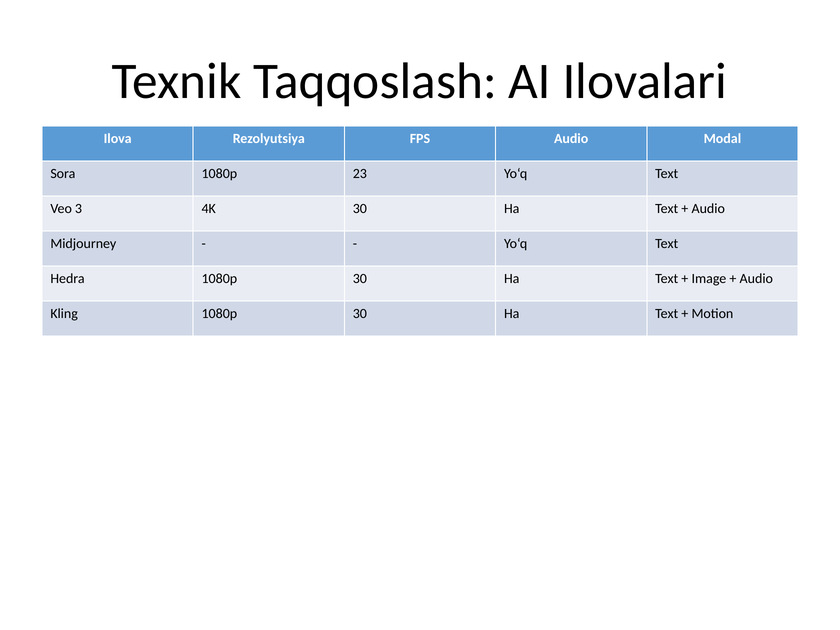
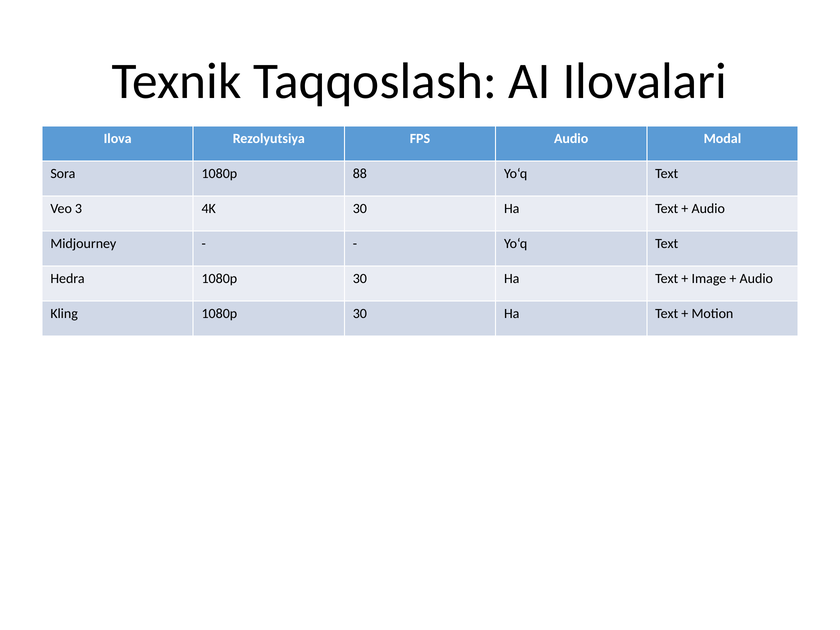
23: 23 -> 88
